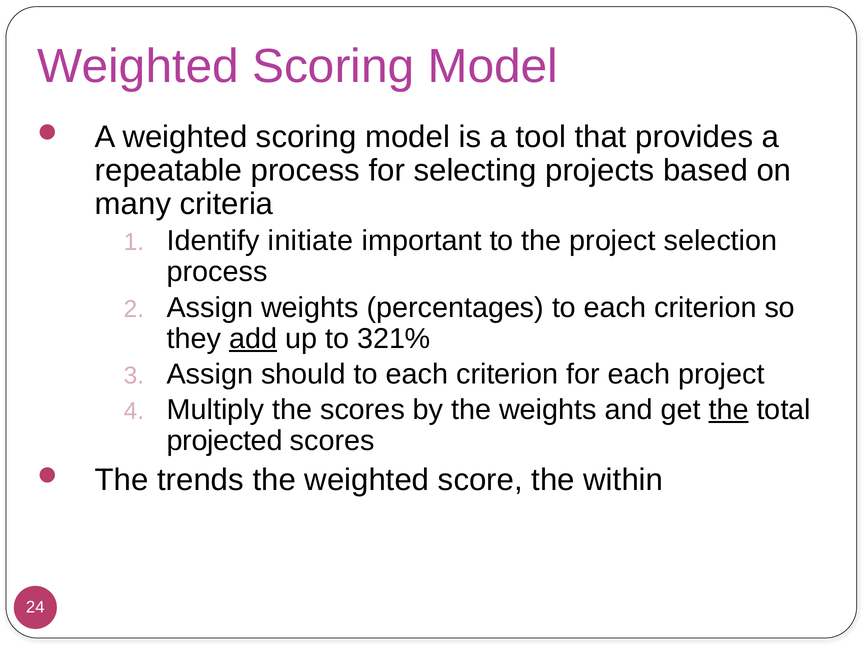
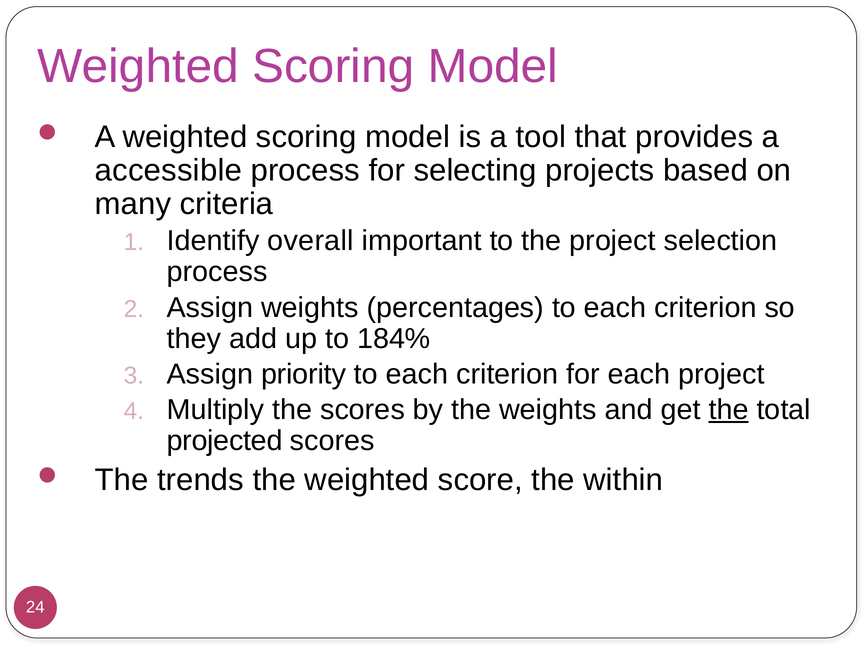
repeatable: repeatable -> accessible
initiate: initiate -> overall
add underline: present -> none
321%: 321% -> 184%
should: should -> priority
